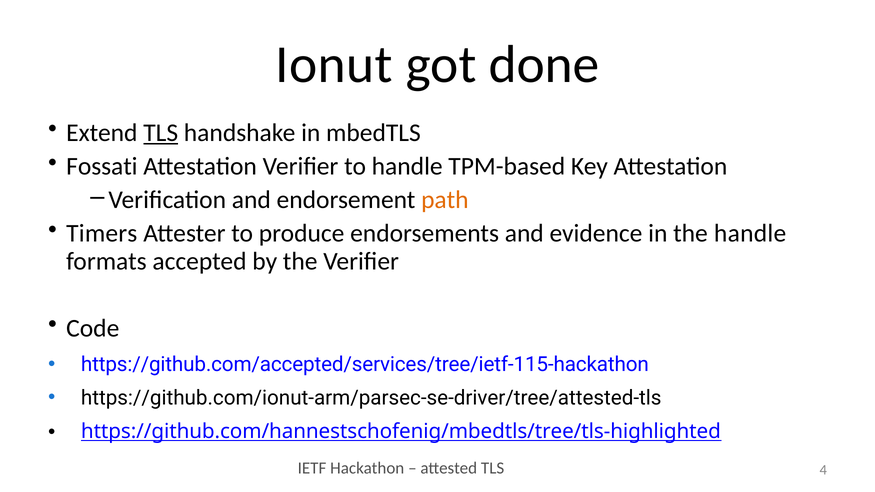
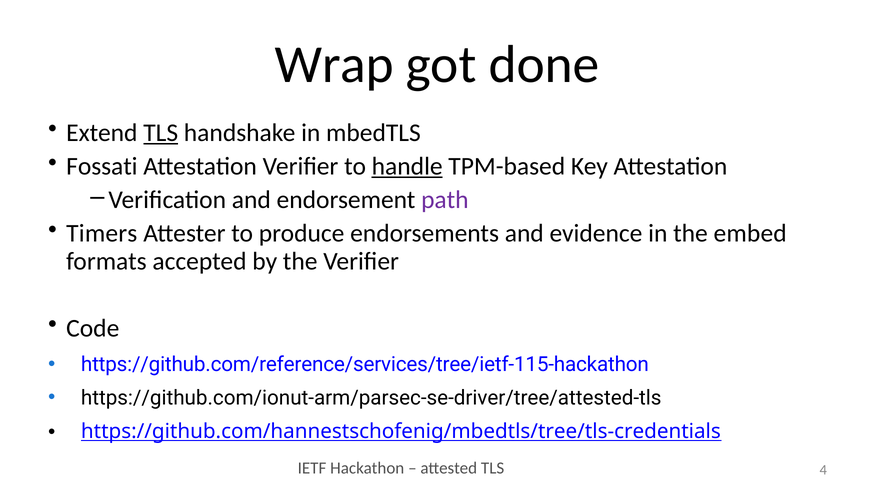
Ionut: Ionut -> Wrap
handle at (407, 166) underline: none -> present
path colour: orange -> purple
the handle: handle -> embed
https://github.com/accepted/services/tree/ietf-115-hackathon: https://github.com/accepted/services/tree/ietf-115-hackathon -> https://github.com/reference/services/tree/ietf-115-hackathon
https://github.com/hannestschofenig/mbedtls/tree/tls-highlighted: https://github.com/hannestschofenig/mbedtls/tree/tls-highlighted -> https://github.com/hannestschofenig/mbedtls/tree/tls-credentials
